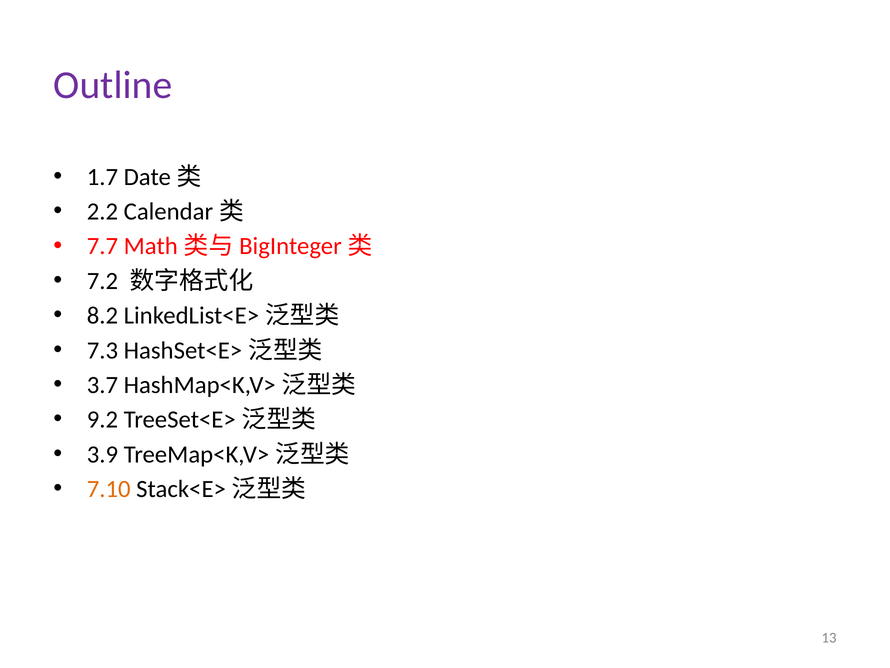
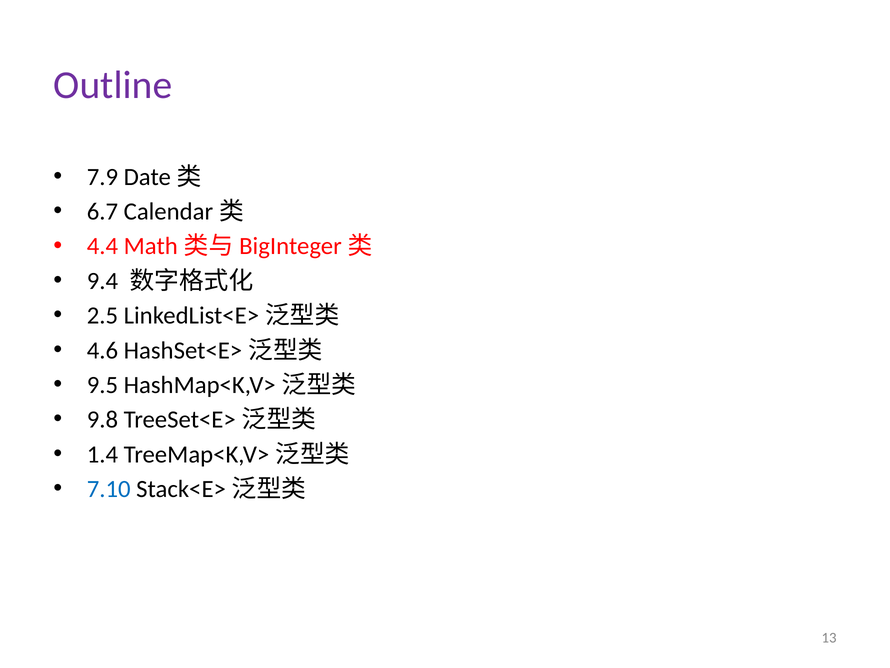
1.7: 1.7 -> 7.9
2.2: 2.2 -> 6.7
7.7: 7.7 -> 4.4
7.2: 7.2 -> 9.4
8.2: 8.2 -> 2.5
7.3: 7.3 -> 4.6
3.7: 3.7 -> 9.5
9.2: 9.2 -> 9.8
3.9: 3.9 -> 1.4
7.10 colour: orange -> blue
